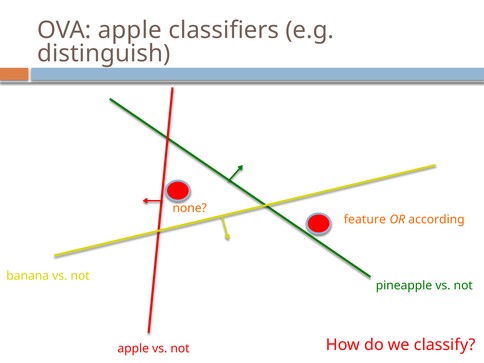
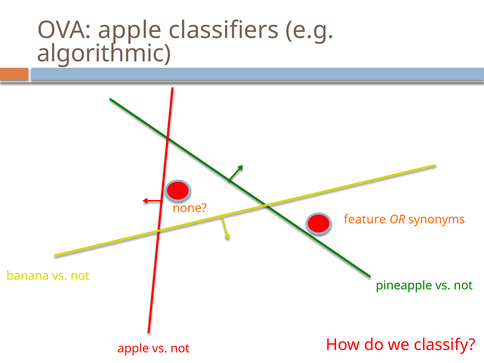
distinguish: distinguish -> algorithmic
according: according -> synonyms
